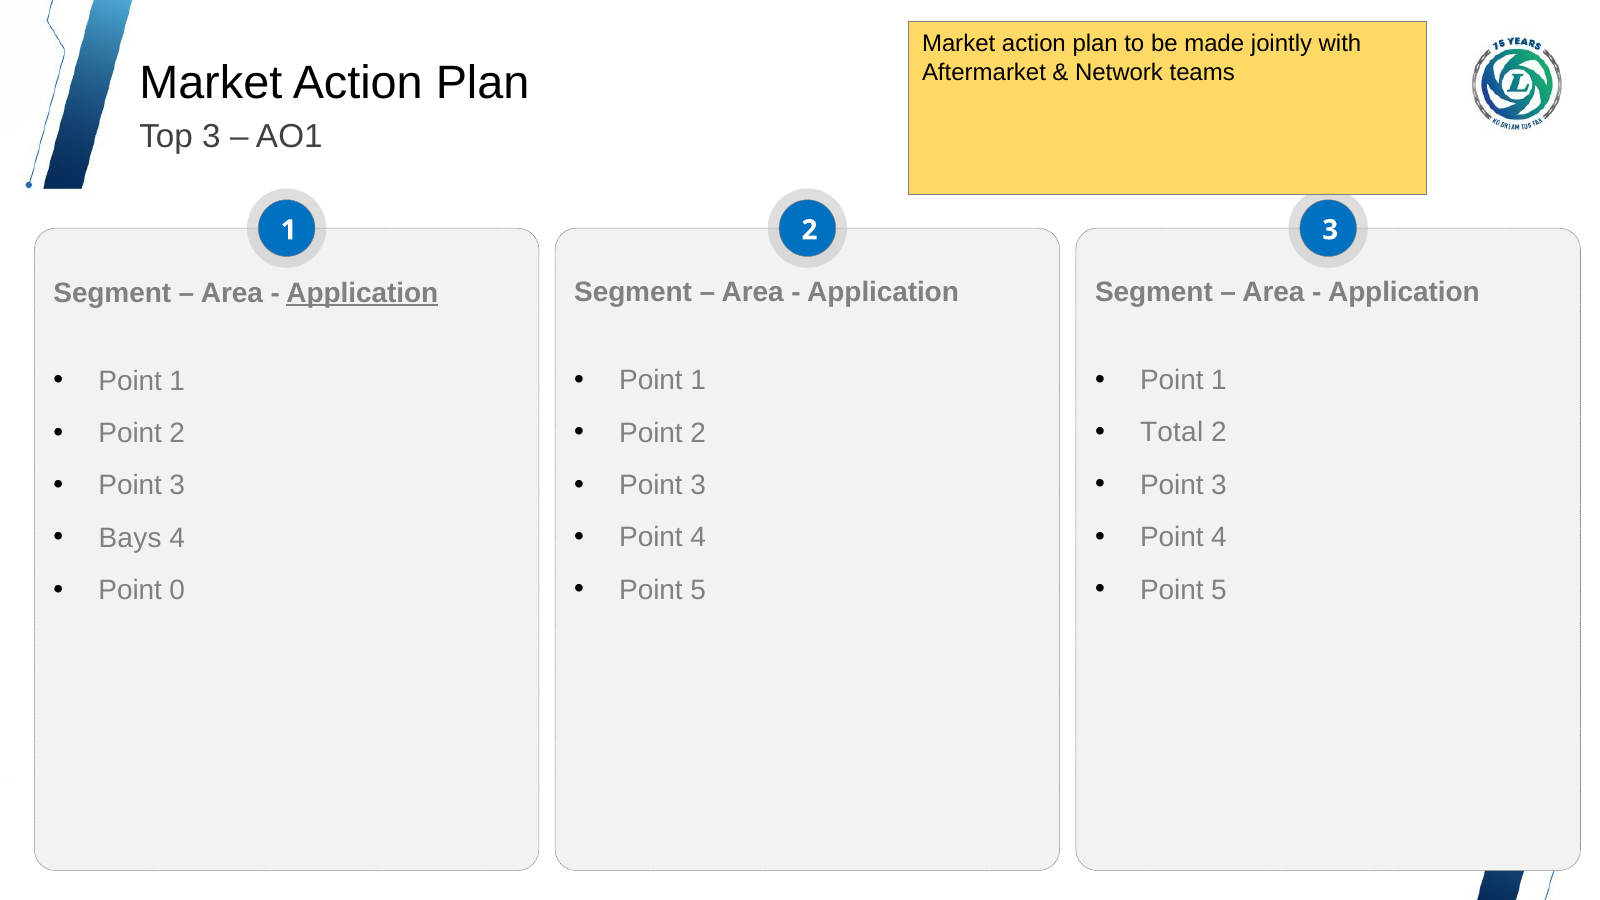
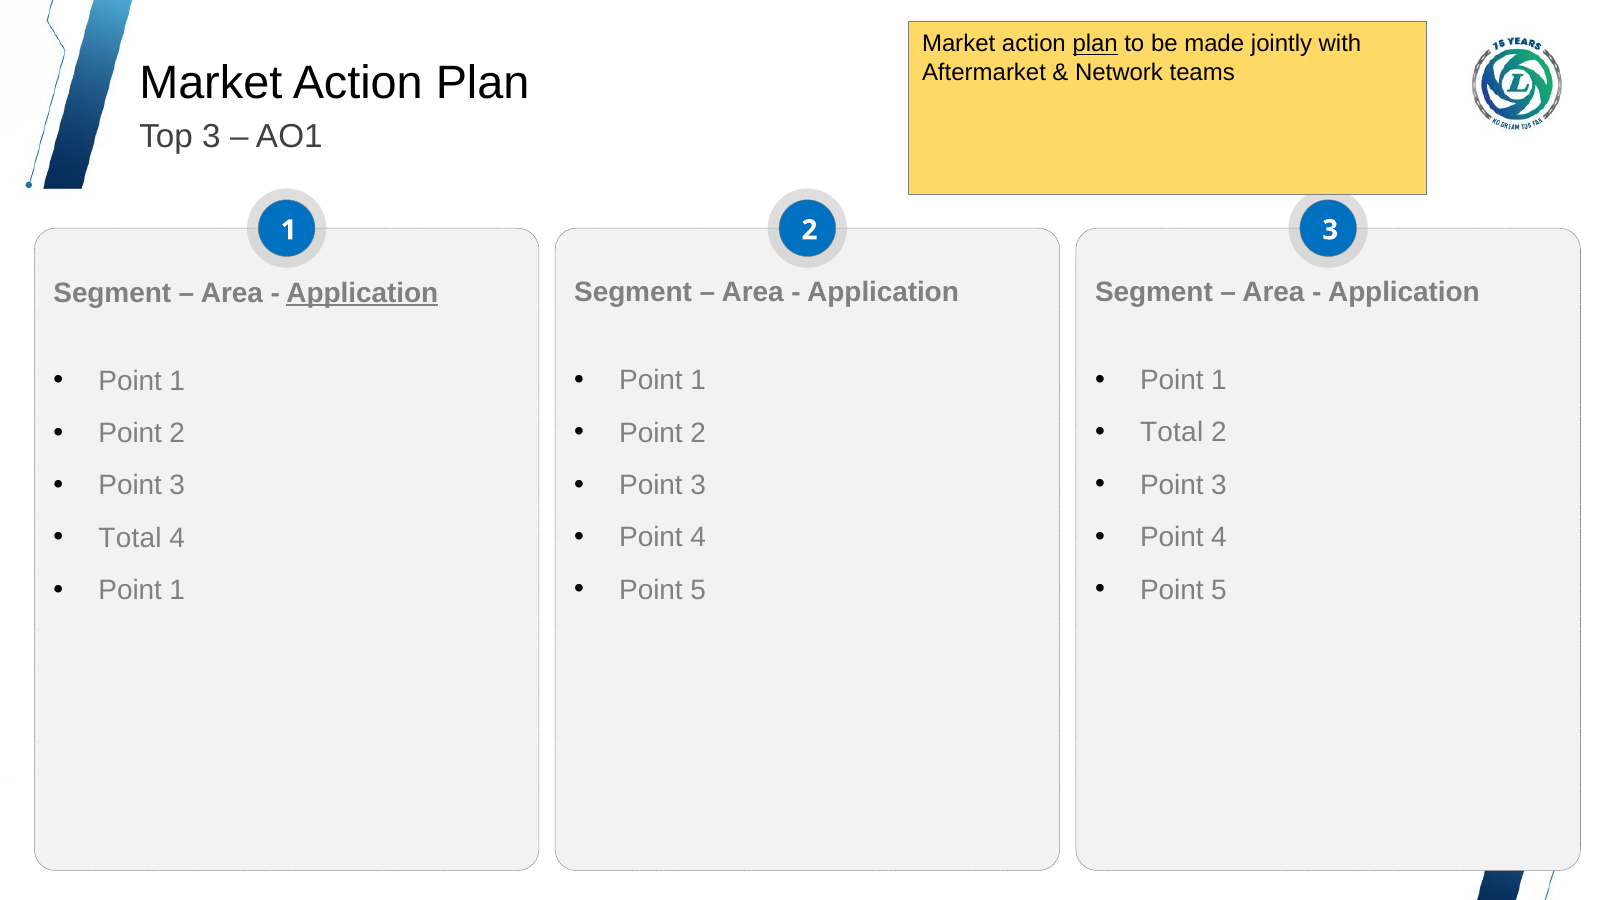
plan at (1095, 44) underline: none -> present
Bays at (130, 538): Bays -> Total
0 at (177, 590): 0 -> 1
